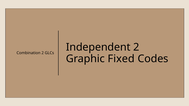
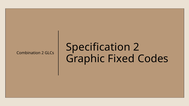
Independent: Independent -> Specification
